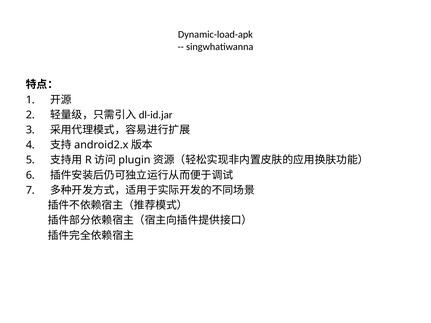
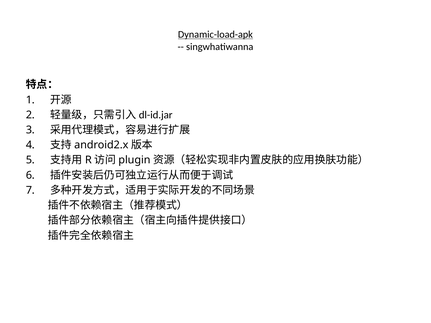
Dynamic-load-apk underline: none -> present
